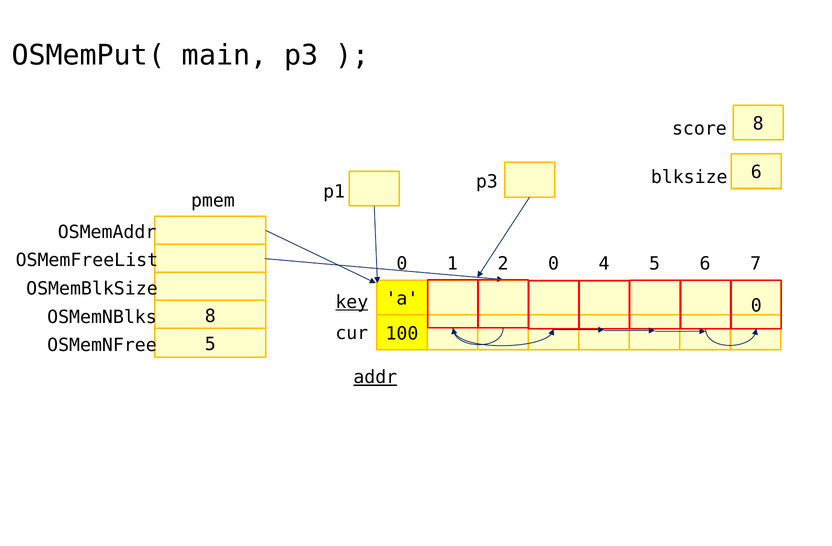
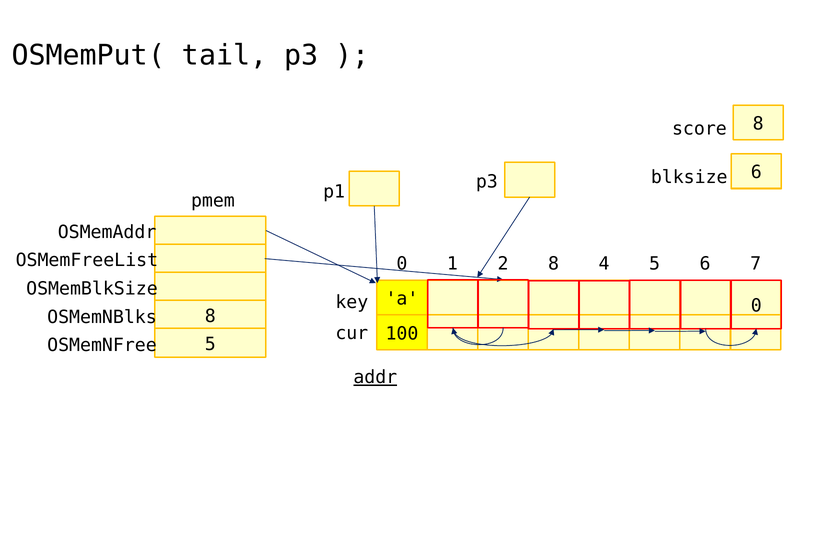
main: main -> tail
2 0: 0 -> 8
key underline: present -> none
